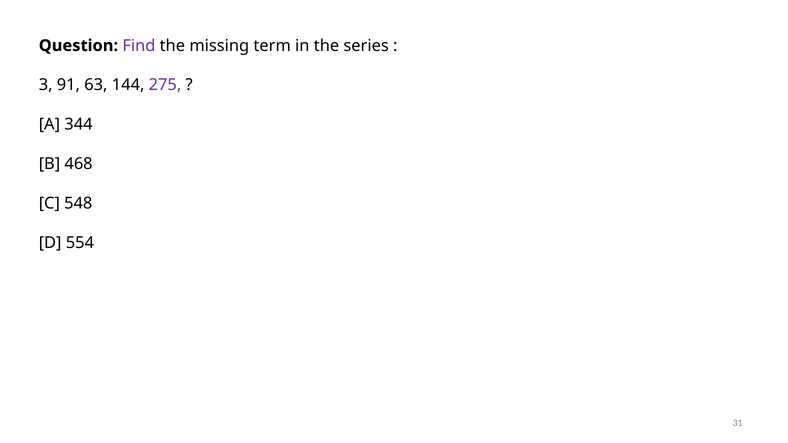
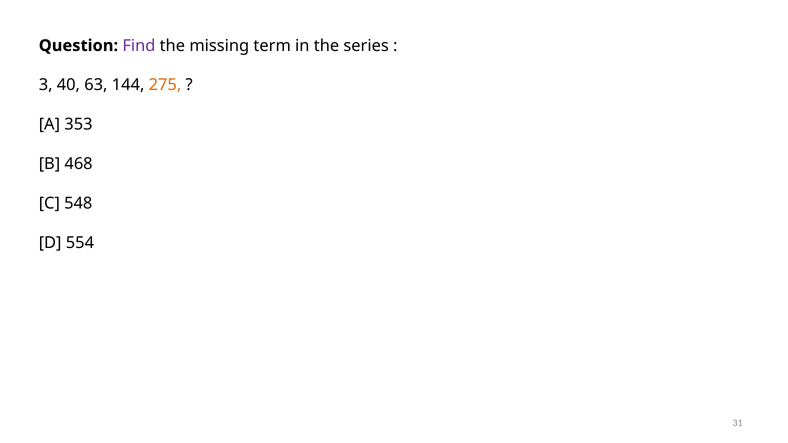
91: 91 -> 40
275 colour: purple -> orange
344: 344 -> 353
